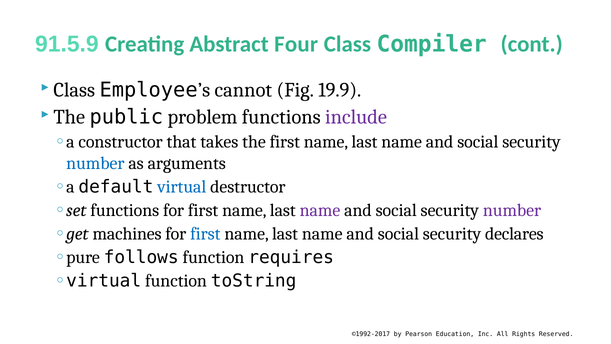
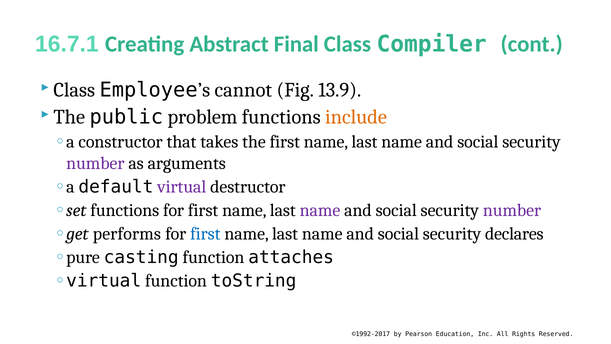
91.5.9: 91.5.9 -> 16.7.1
Four: Four -> Final
19.9: 19.9 -> 13.9
include colour: purple -> orange
number at (95, 163) colour: blue -> purple
virtual colour: blue -> purple
machines: machines -> performs
follows: follows -> casting
requires: requires -> attaches
